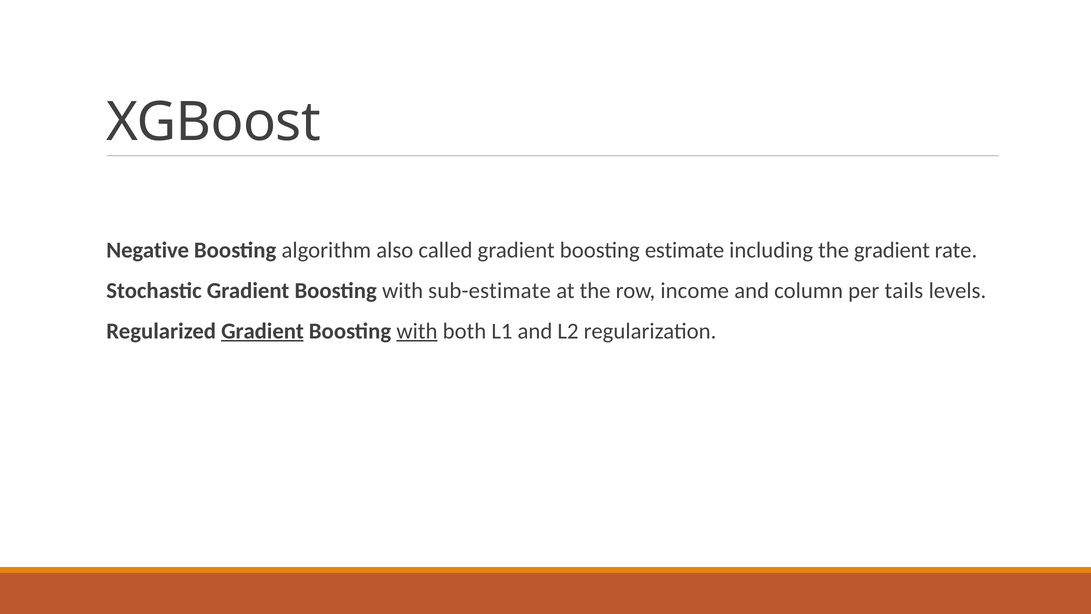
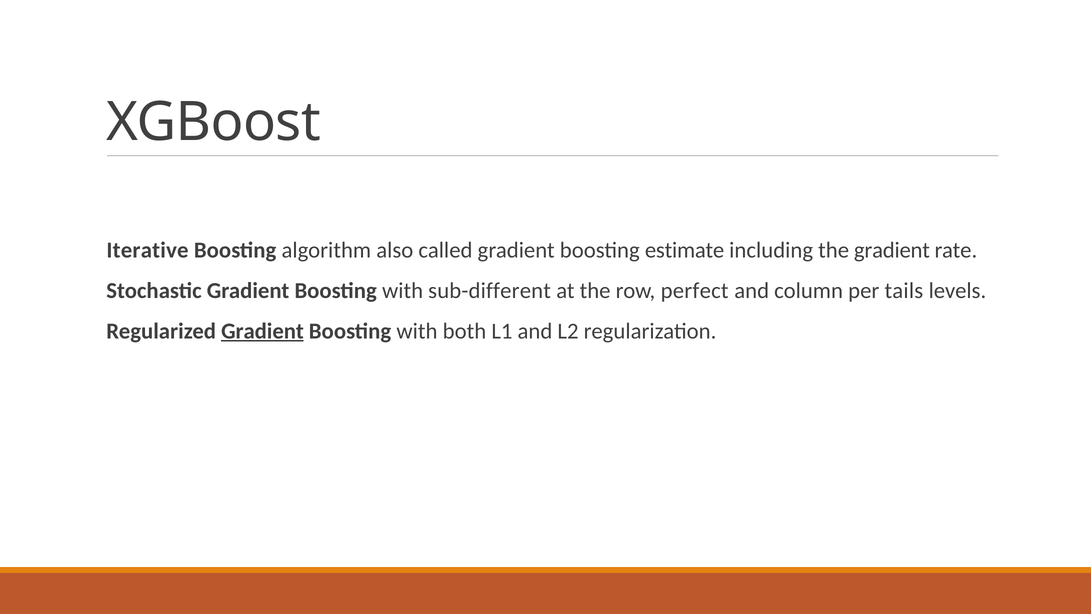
Negative: Negative -> Iterative
sub-estimate: sub-estimate -> sub-different
income: income -> perfect
with at (417, 331) underline: present -> none
